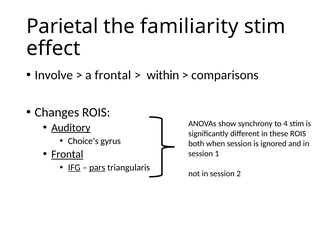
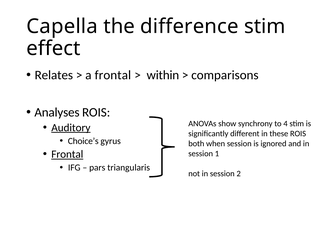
Parietal: Parietal -> Capella
familiarity: familiarity -> difference
Involve: Involve -> Relates
Changes: Changes -> Analyses
IFG underline: present -> none
pars underline: present -> none
